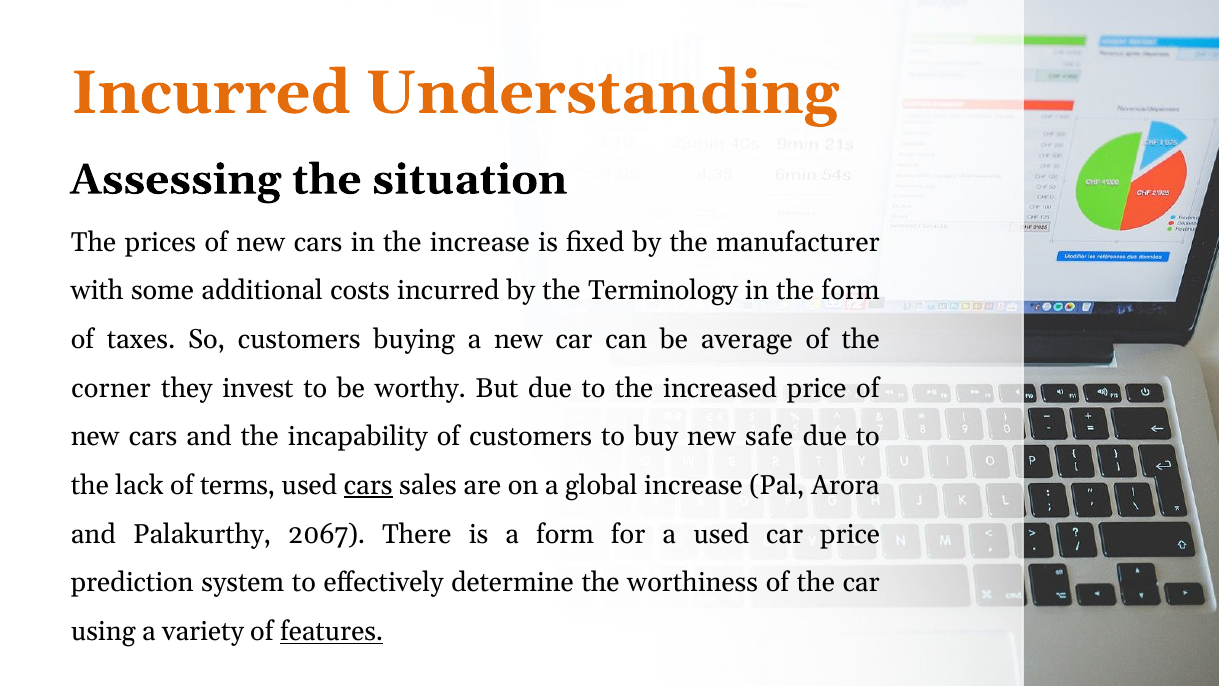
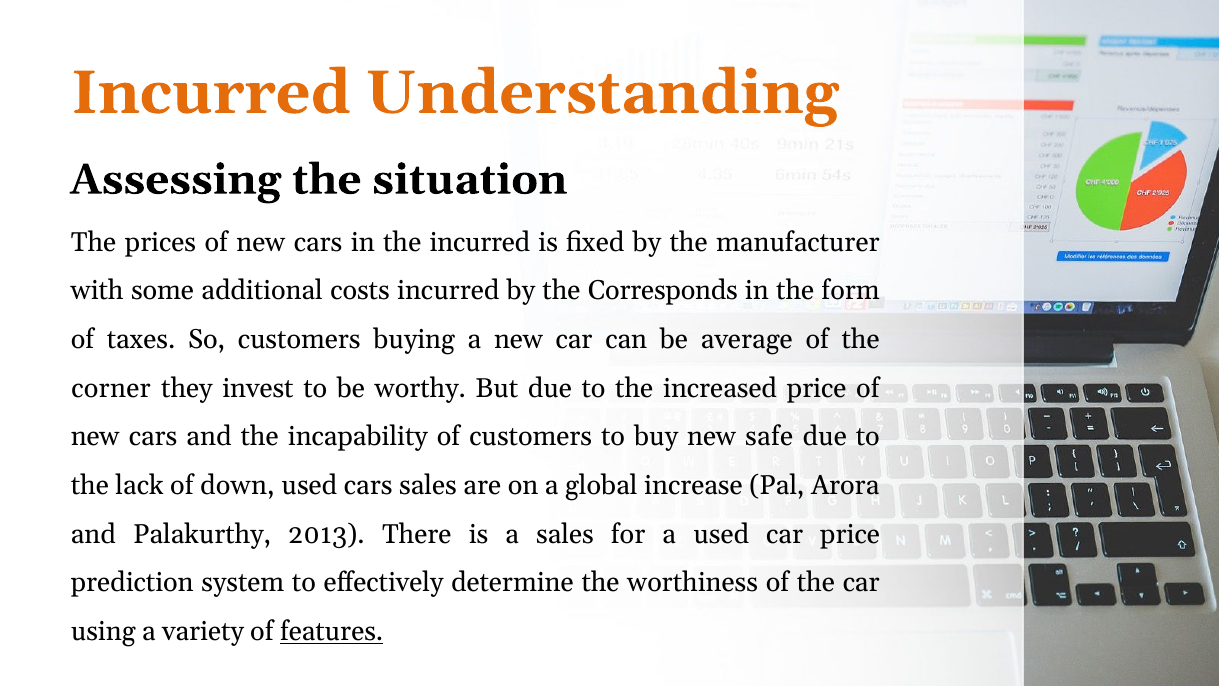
the increase: increase -> incurred
Terminology: Terminology -> Corresponds
terms: terms -> down
cars at (368, 485) underline: present -> none
2067: 2067 -> 2013
a form: form -> sales
